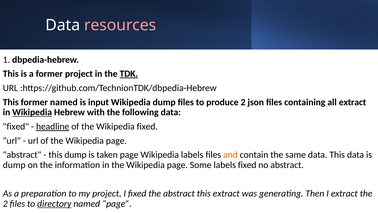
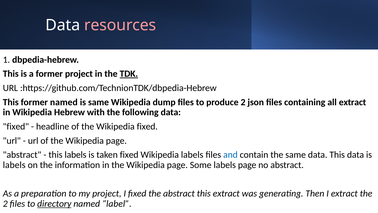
is input: input -> same
Wikipedia at (32, 112) underline: present -> none
headline underline: present -> none
this dump: dump -> labels
taken page: page -> fixed
and colour: orange -> blue
dump at (14, 165): dump -> labels
labels fixed: fixed -> page
named page: page -> label
